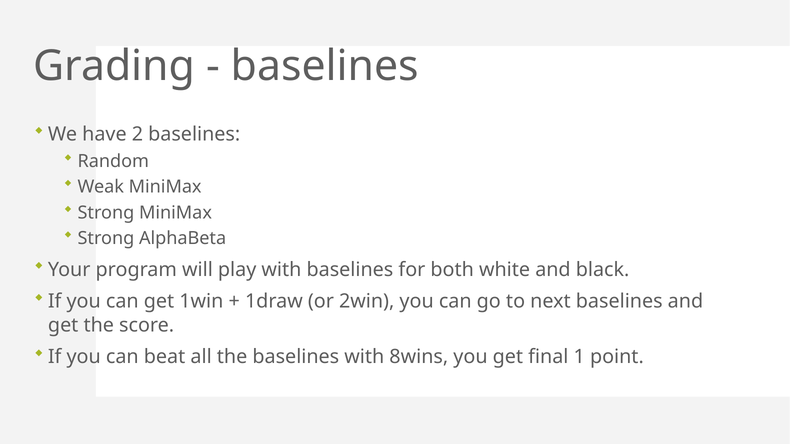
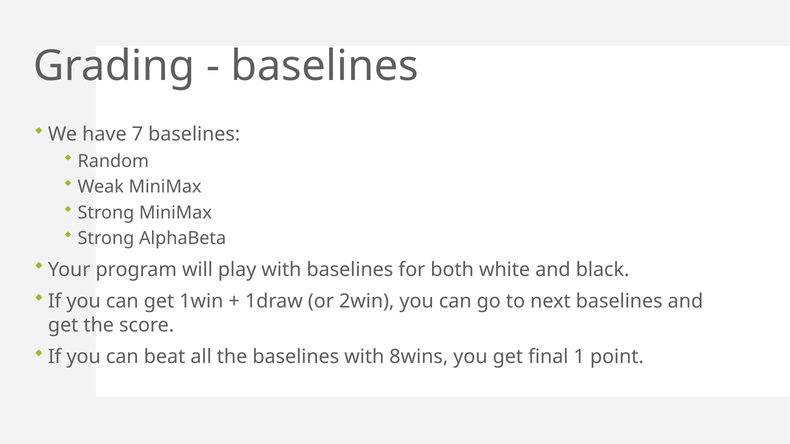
2: 2 -> 7
